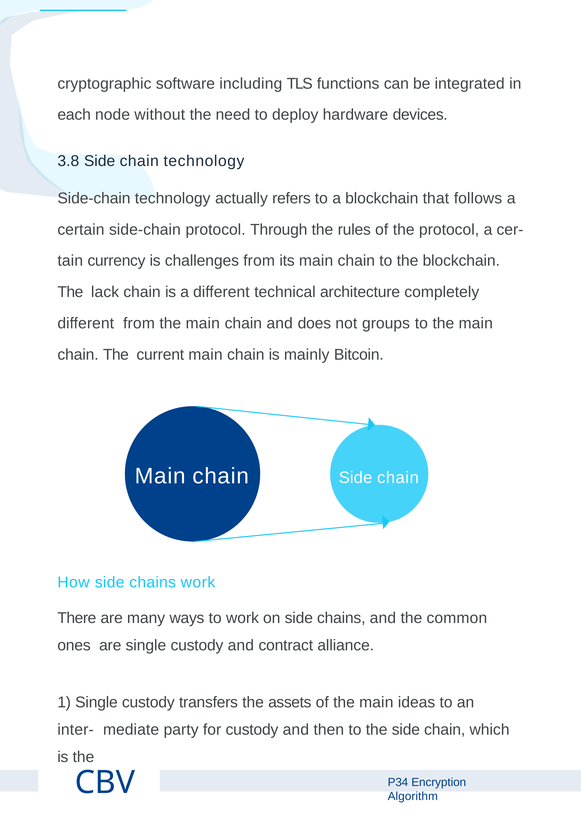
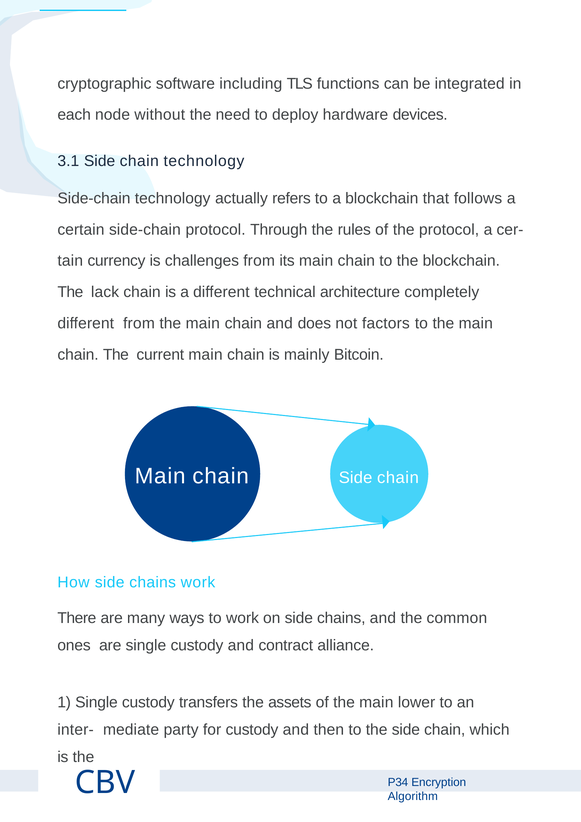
3.8: 3.8 -> 3.1
groups: groups -> factors
ideas: ideas -> lower
